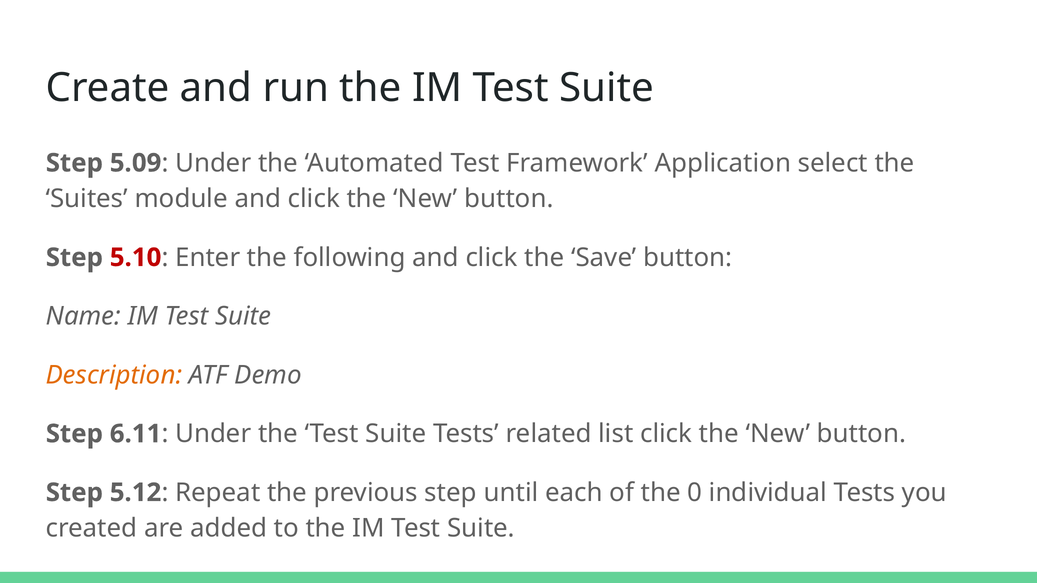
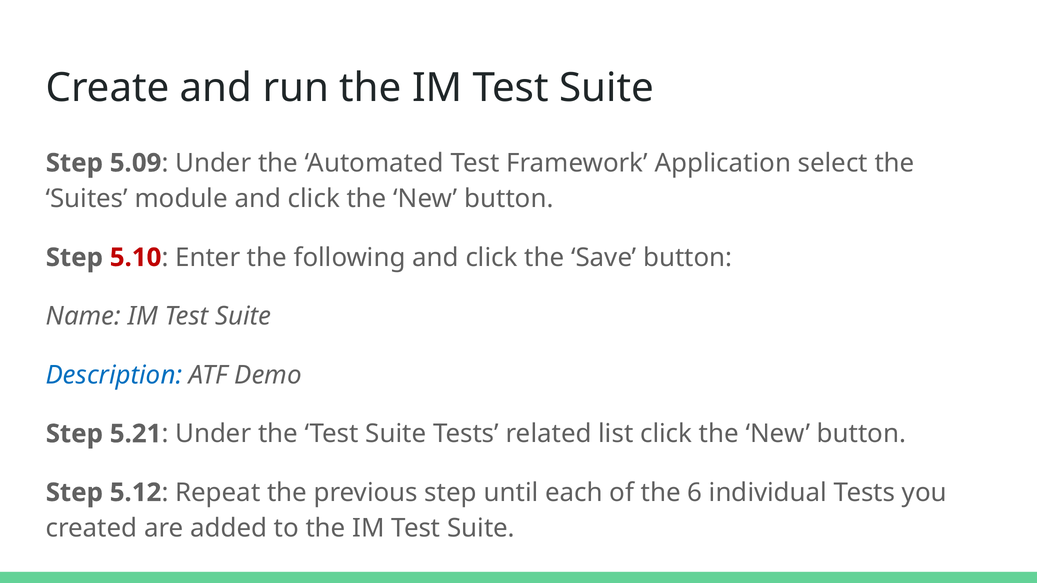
Description colour: orange -> blue
6.11: 6.11 -> 5.21
0: 0 -> 6
